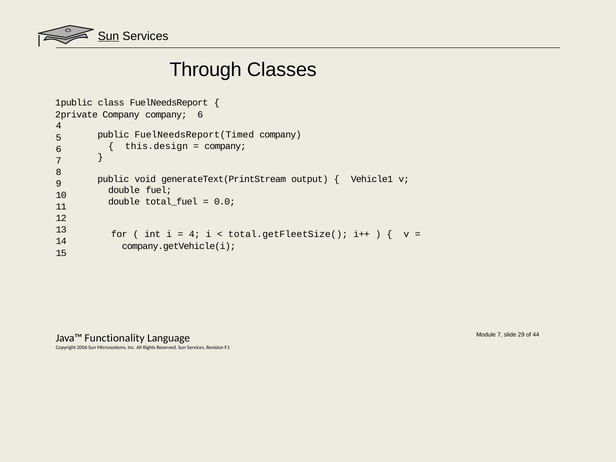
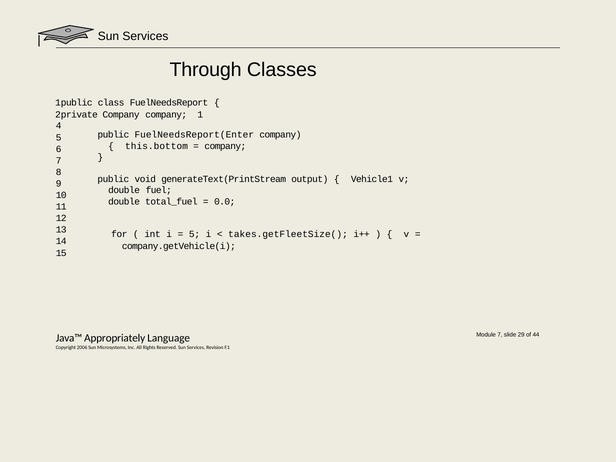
Sun at (108, 36) underline: present -> none
company 6: 6 -> 1
FuelNeedsReport(Timed: FuelNeedsReport(Timed -> FuelNeedsReport(Enter
this.design: this.design -> this.bottom
4 at (195, 234): 4 -> 5
total.getFleetSize(: total.getFleetSize( -> takes.getFleetSize(
Functionality: Functionality -> Appropriately
